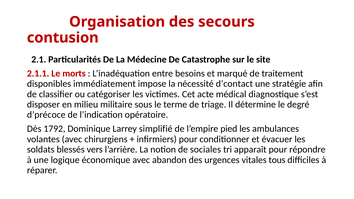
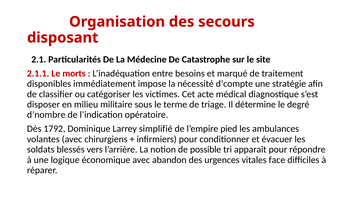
contusion: contusion -> disposant
d’contact: d’contact -> d’compte
d’précoce: d’précoce -> d’nombre
sociales: sociales -> possible
tous: tous -> face
